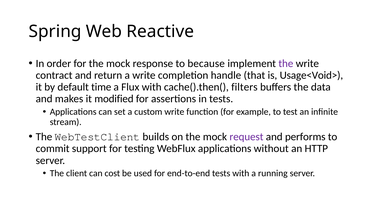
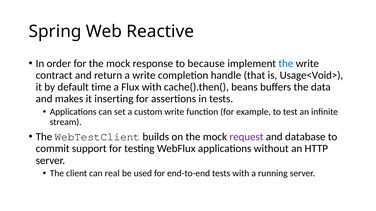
the at (286, 64) colour: purple -> blue
filters: filters -> beans
modified: modified -> inserting
performs: performs -> database
cost: cost -> real
